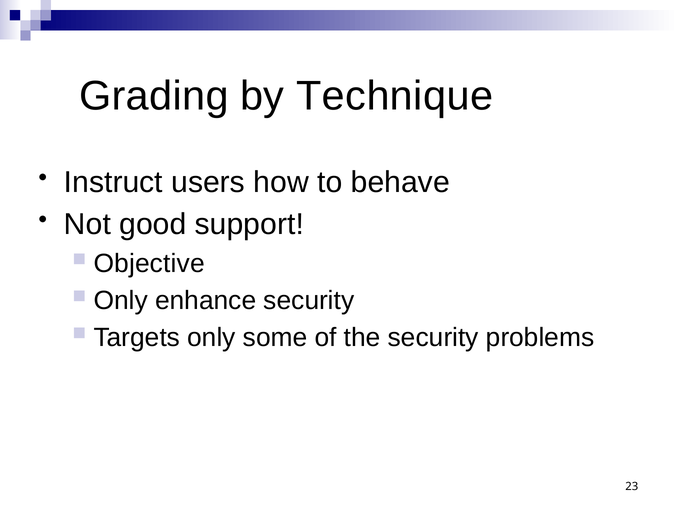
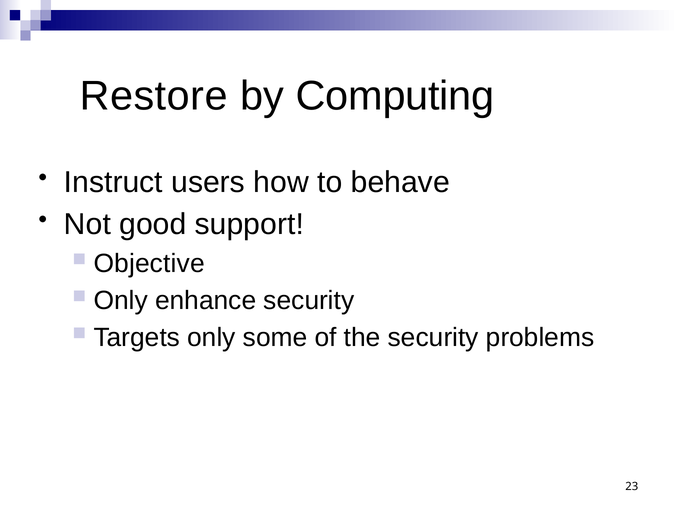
Grading: Grading -> Restore
Technique: Technique -> Computing
